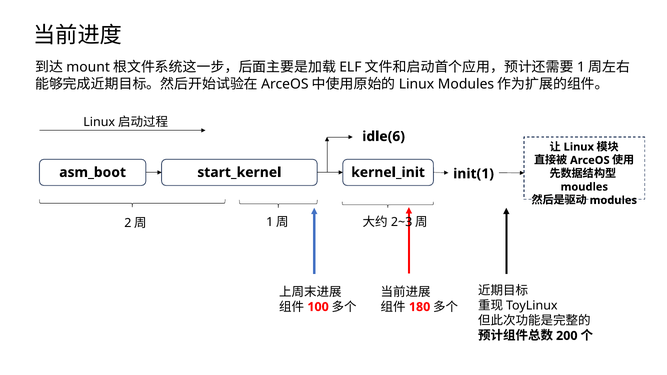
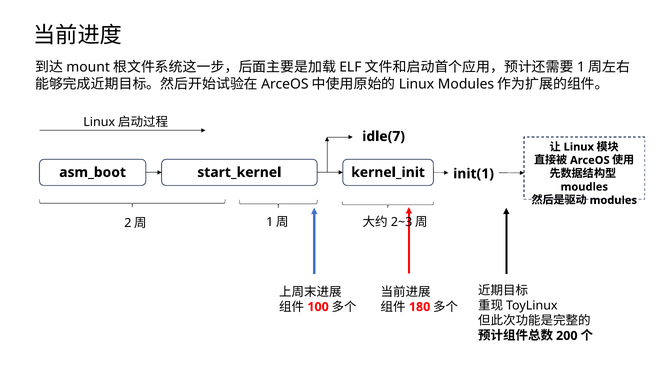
idle(6: idle(6 -> idle(7
